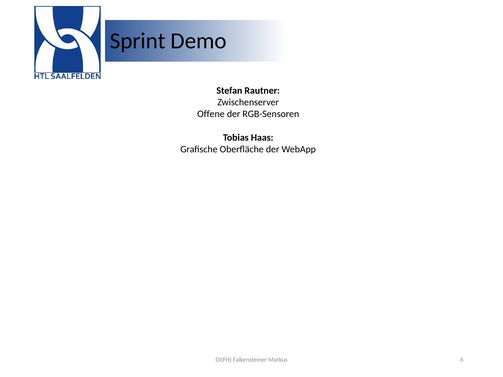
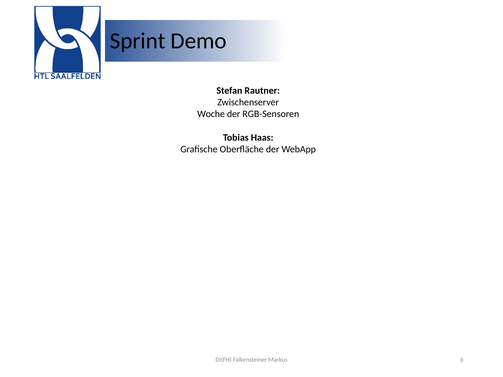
Offene: Offene -> Woche
